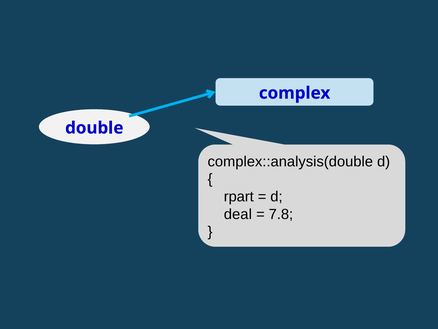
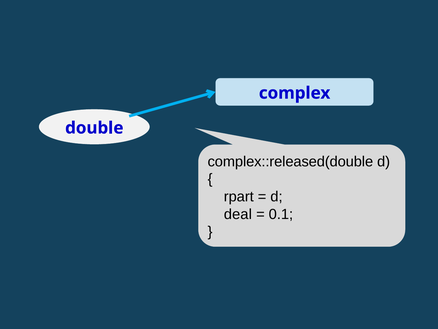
complex::analysis(double: complex::analysis(double -> complex::released(double
7.8: 7.8 -> 0.1
